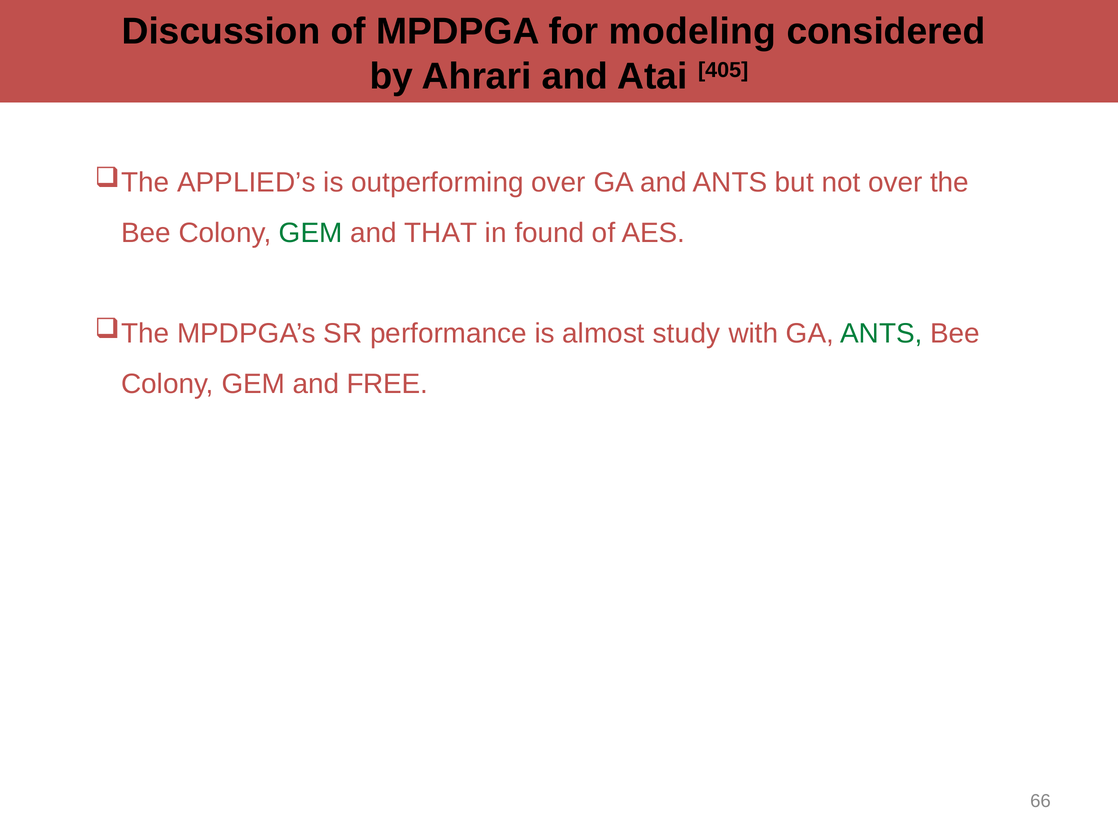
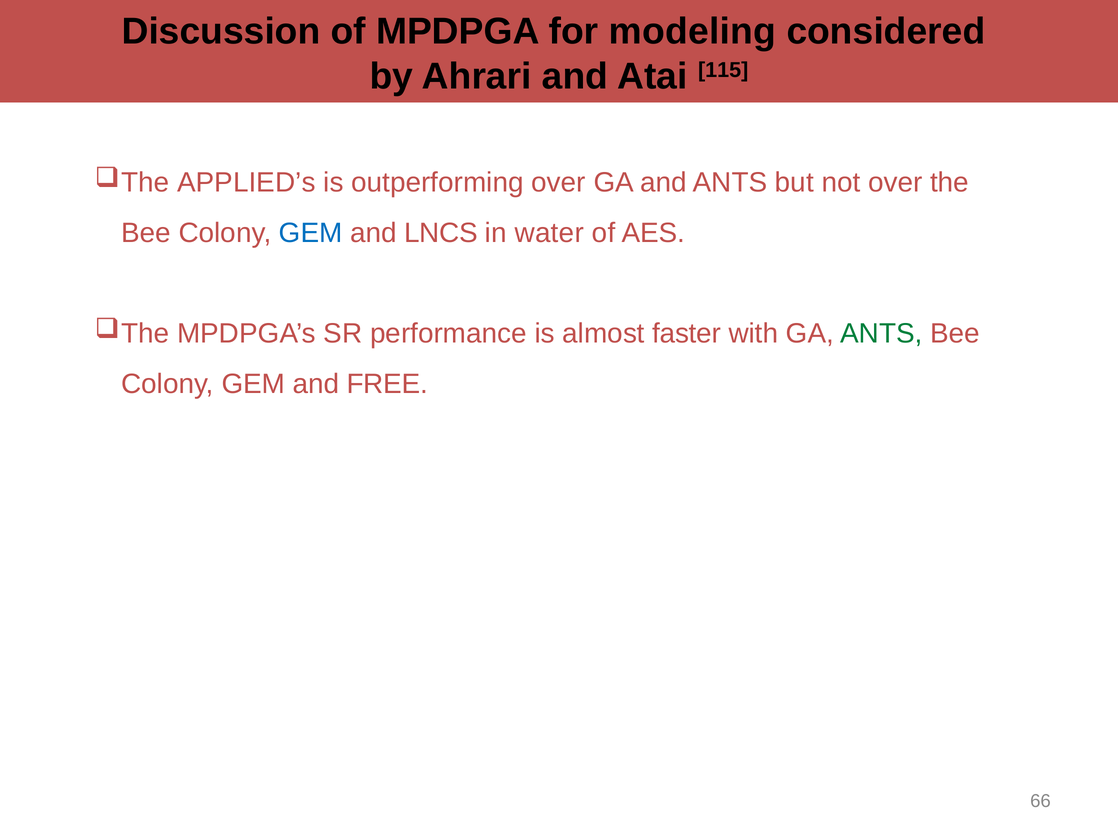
405: 405 -> 115
GEM at (311, 233) colour: green -> blue
THAT: THAT -> LNCS
found: found -> water
study: study -> faster
